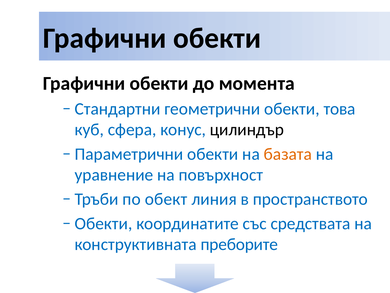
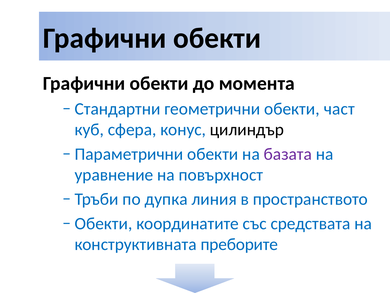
това: това -> част
базата colour: orange -> purple
обект: обект -> дупка
